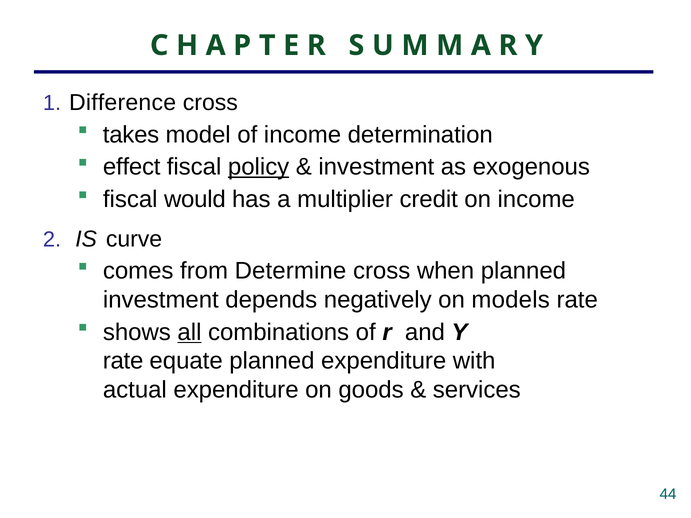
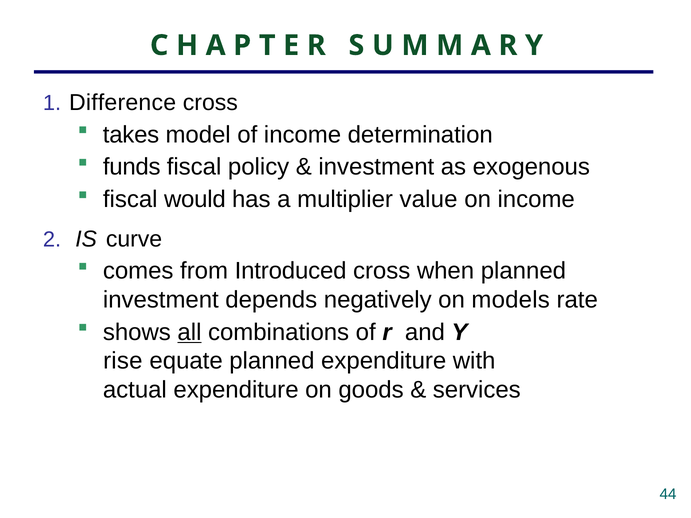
effect: effect -> funds
policy underline: present -> none
credit: credit -> value
Determine: Determine -> Introduced
rate at (123, 361): rate -> rise
